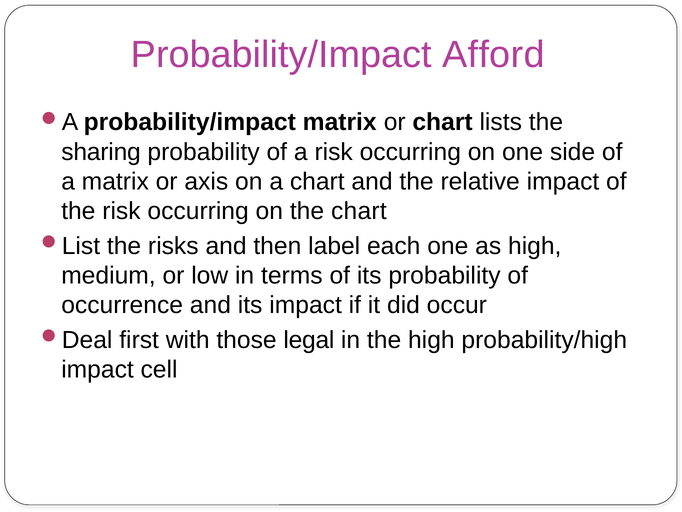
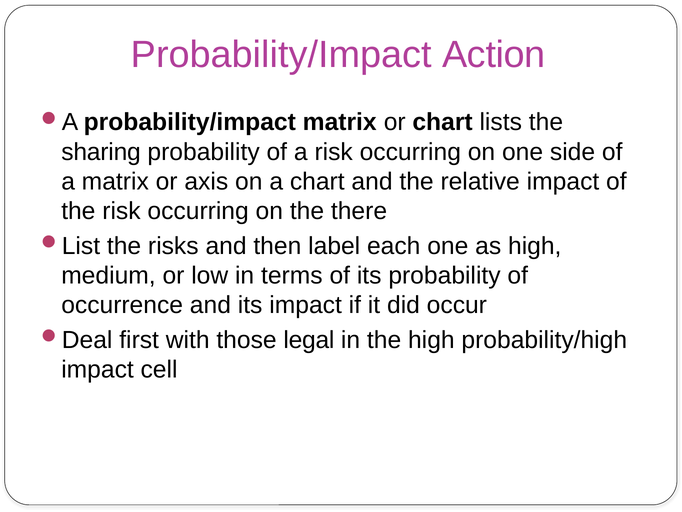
Afford: Afford -> Action
the chart: chart -> there
